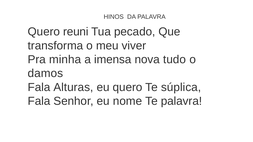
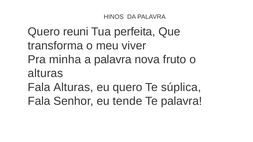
pecado: pecado -> perfeita
a imensa: imensa -> palavra
tudo: tudo -> fruto
damos at (45, 74): damos -> alturas
nome: nome -> tende
